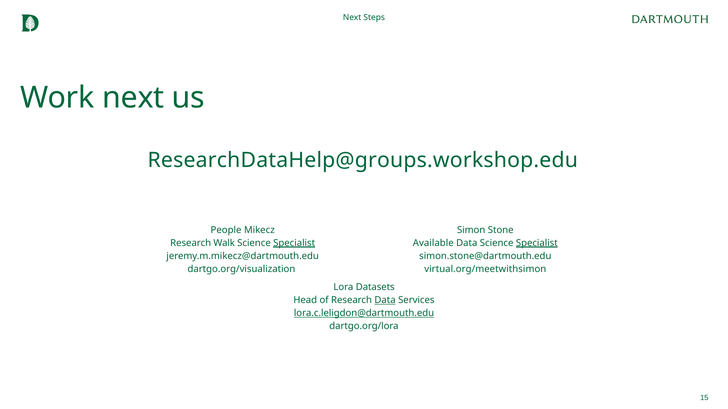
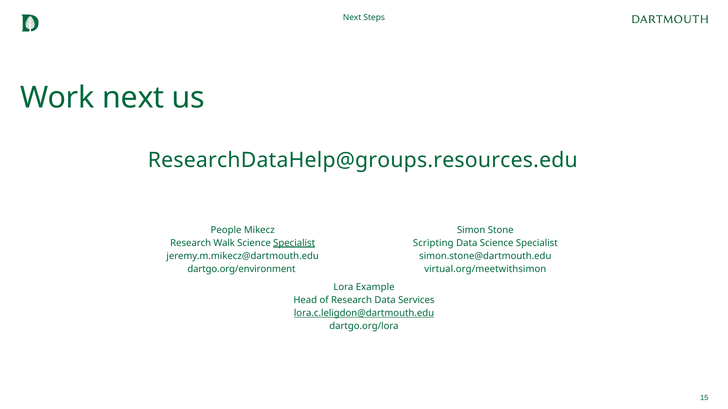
ResearchDataHelp@groups.workshop.edu: ResearchDataHelp@groups.workshop.edu -> ResearchDataHelp@groups.resources.edu
Available: Available -> Scripting
Specialist at (537, 243) underline: present -> none
dartgo.org/visualization: dartgo.org/visualization -> dartgo.org/environment
Datasets: Datasets -> Example
Data at (385, 301) underline: present -> none
